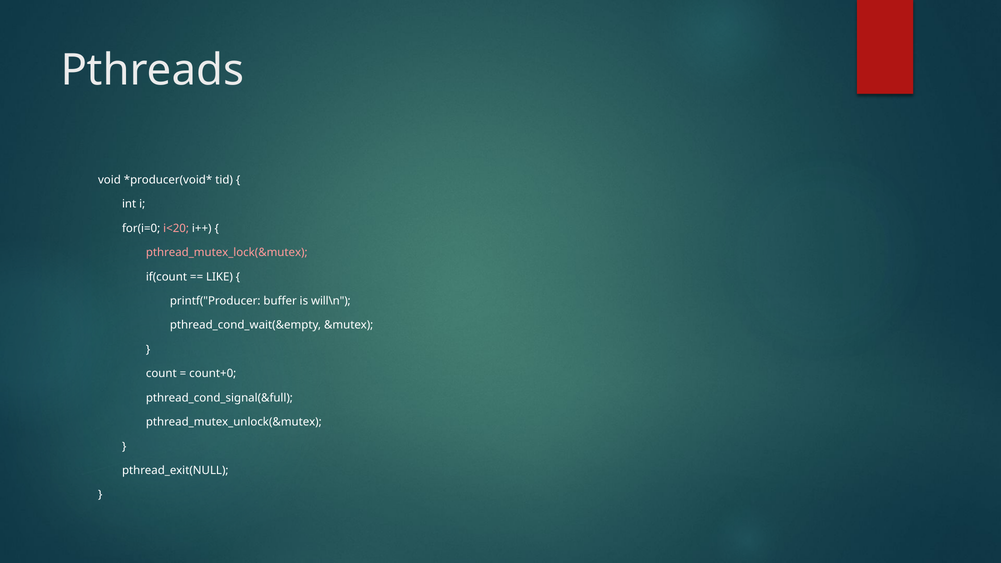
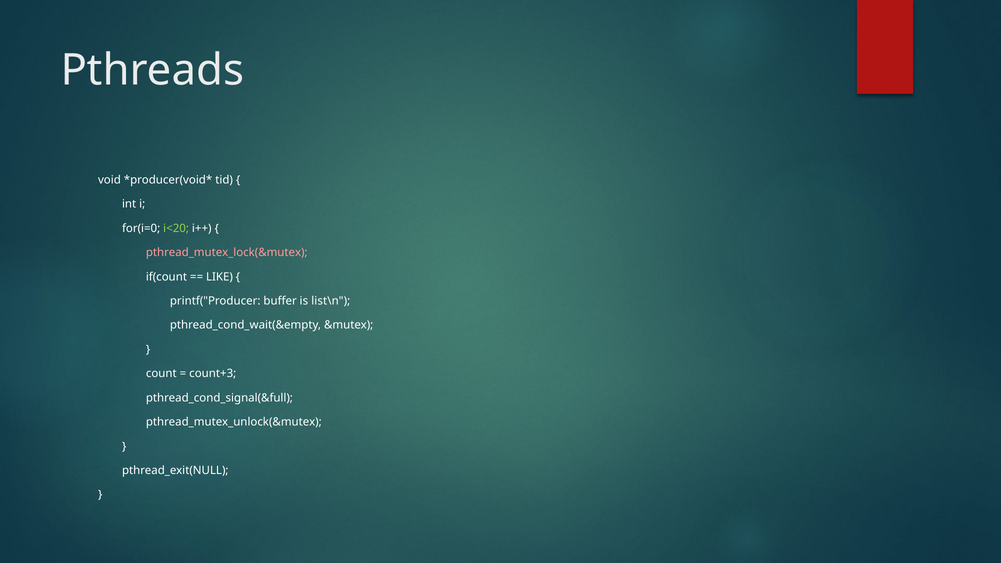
i<20 colour: pink -> light green
will\n: will\n -> list\n
count+0: count+0 -> count+3
